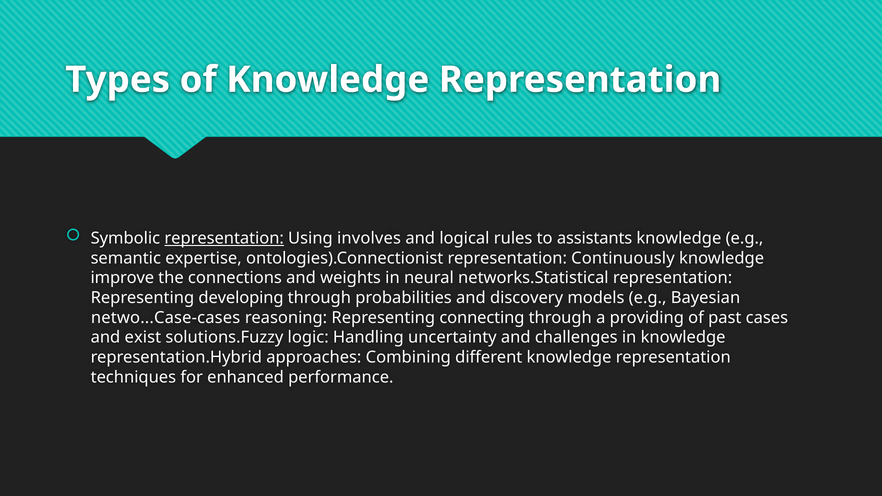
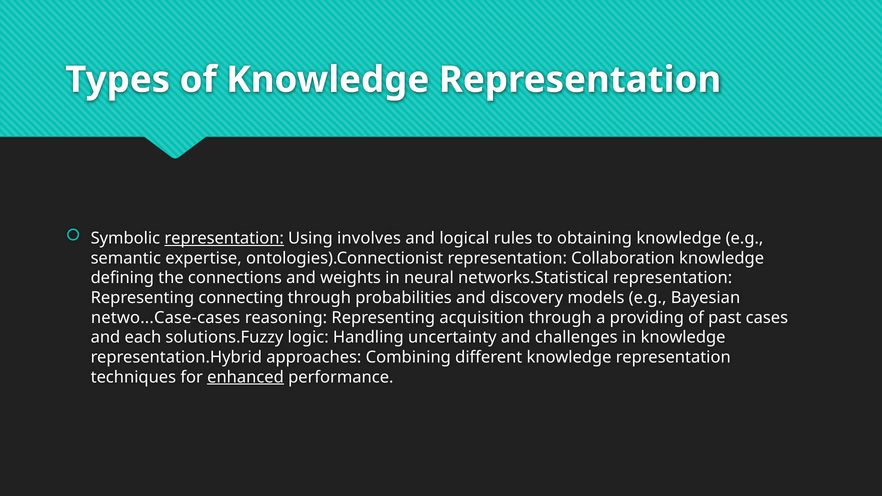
assistants: assistants -> obtaining
Continuously: Continuously -> Collaboration
improve: improve -> defining
developing: developing -> connecting
connecting: connecting -> acquisition
exist: exist -> each
enhanced underline: none -> present
